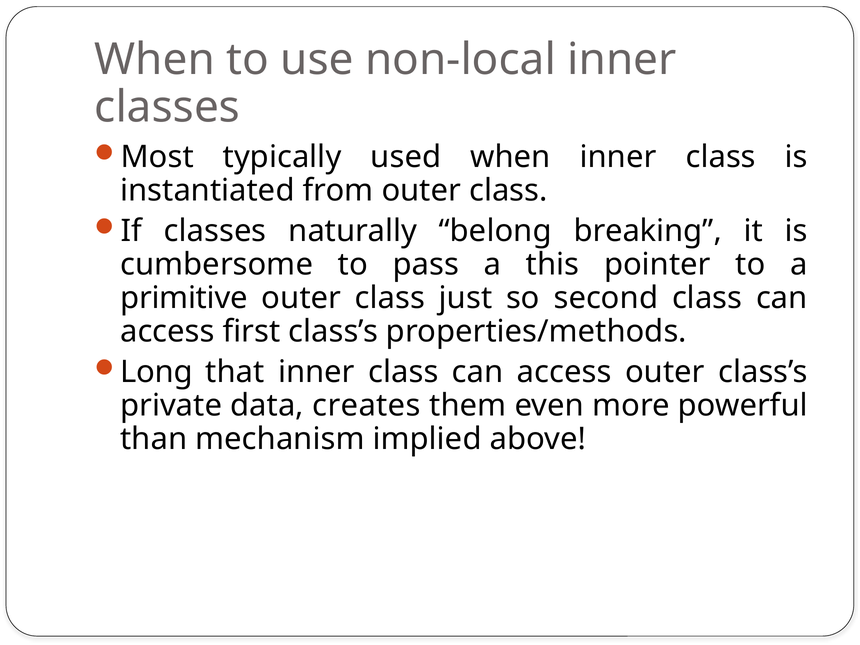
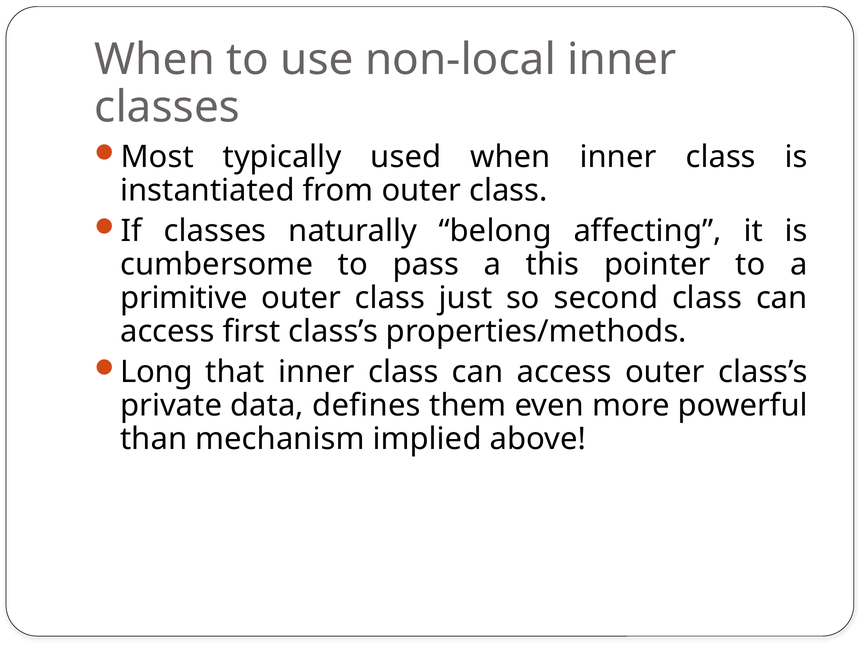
breaking: breaking -> affecting
creates: creates -> defines
